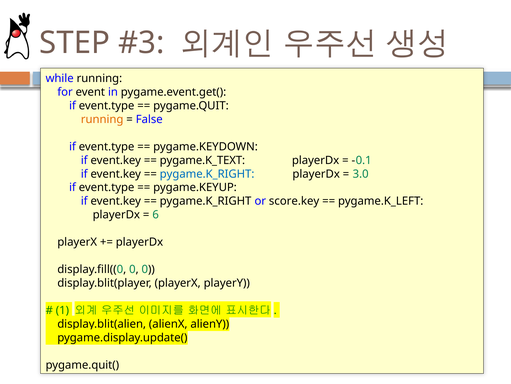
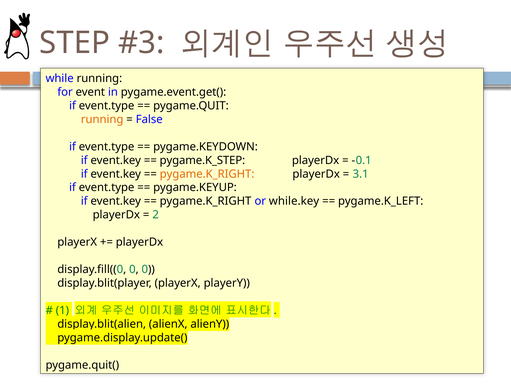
pygame.K_TEXT: pygame.K_TEXT -> pygame.K_STEP
pygame.K_RIGHT at (207, 174) colour: blue -> orange
3.0: 3.0 -> 3.1
score.key: score.key -> while.key
6: 6 -> 2
